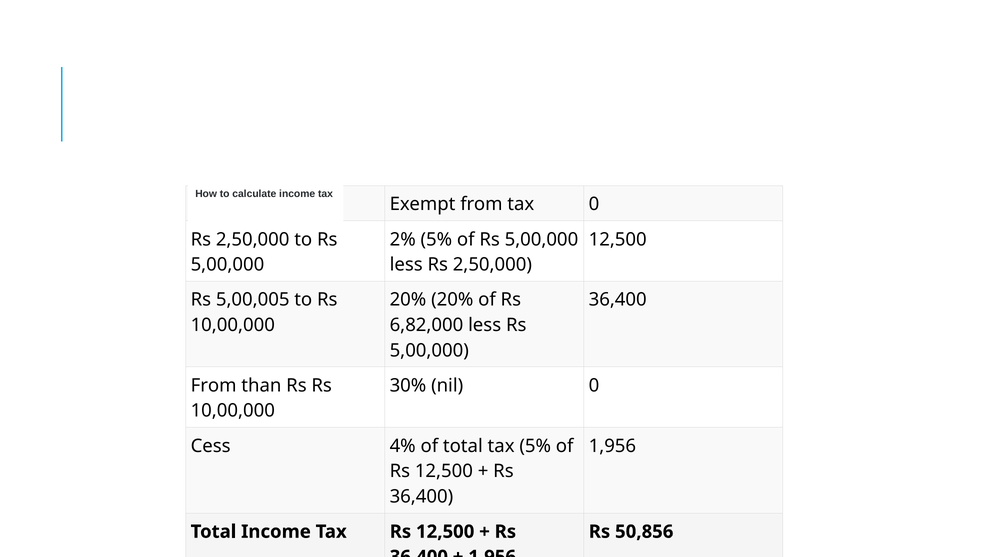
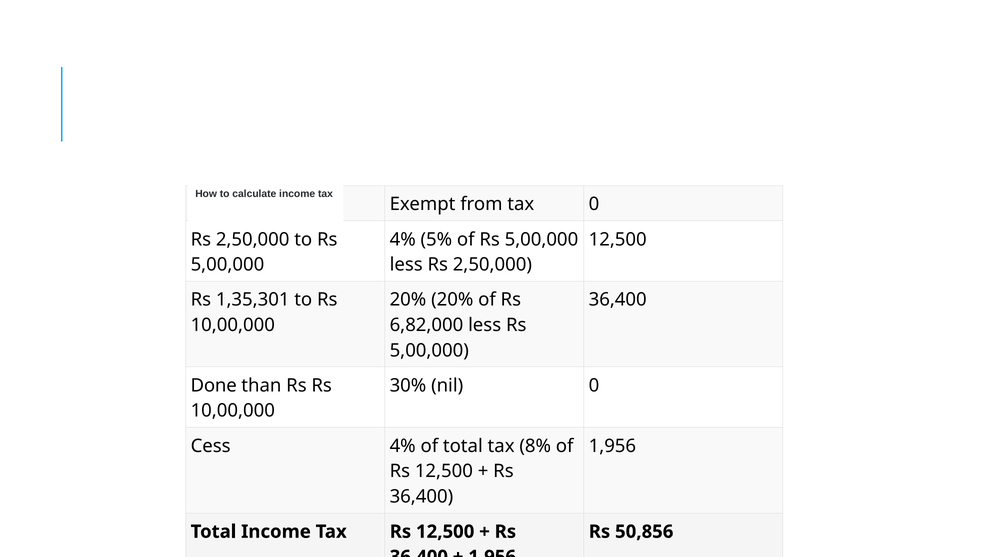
2% at (403, 240): 2% -> 4%
5,00,005: 5,00,005 -> 1,35,301
From at (214, 386): From -> Done
tax 5%: 5% -> 8%
